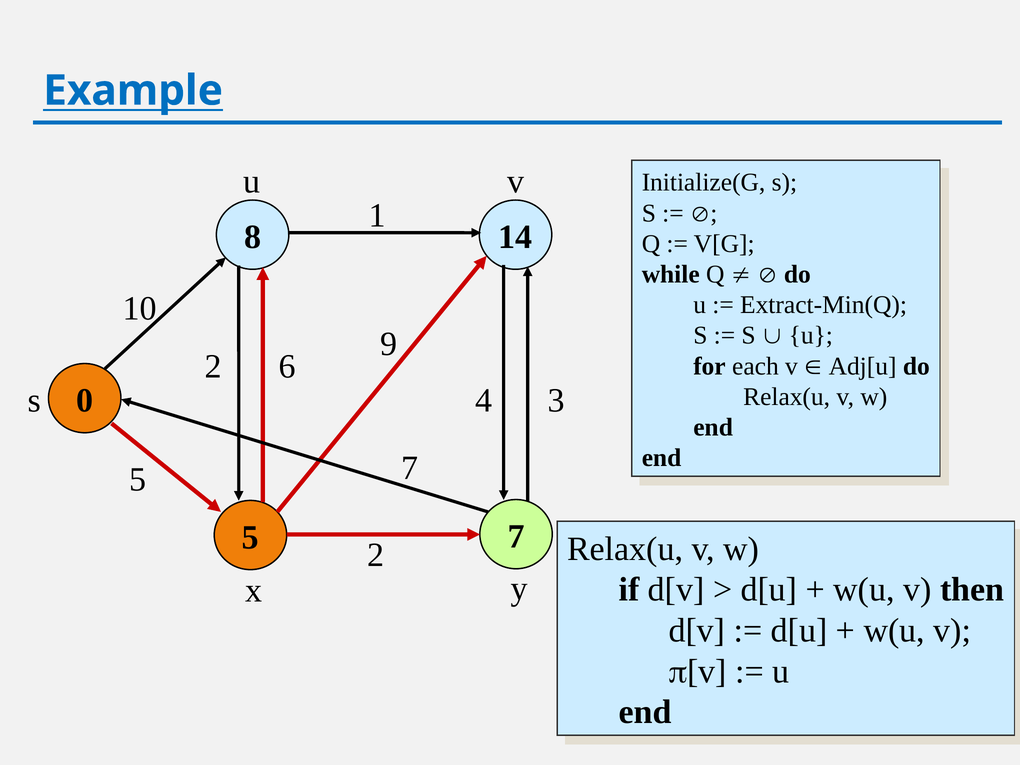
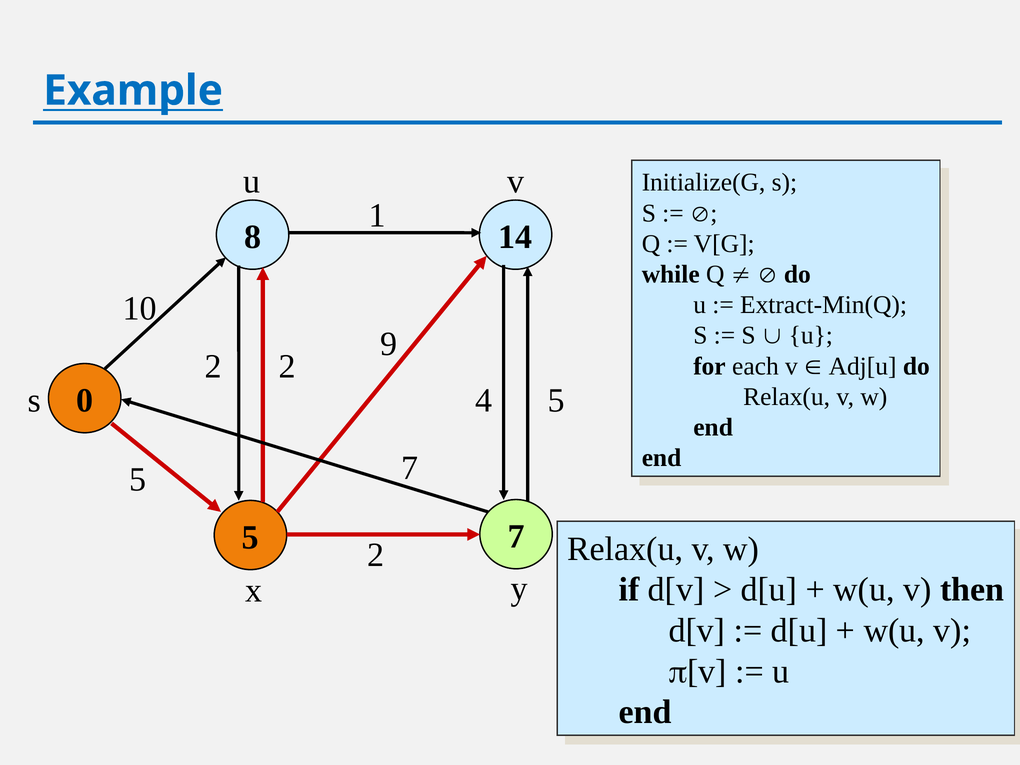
2 6: 6 -> 2
4 3: 3 -> 5
